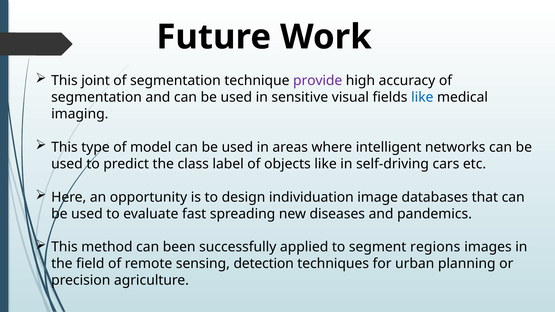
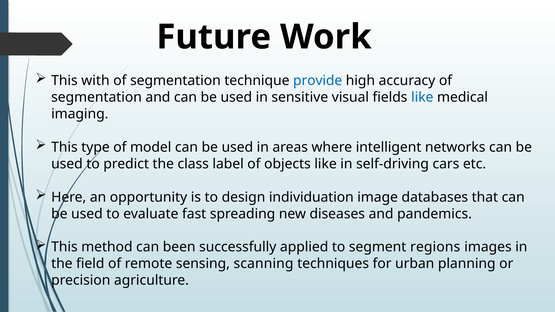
joint: joint -> with
provide colour: purple -> blue
detection: detection -> scanning
